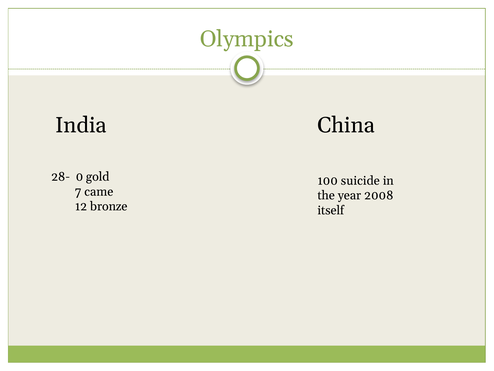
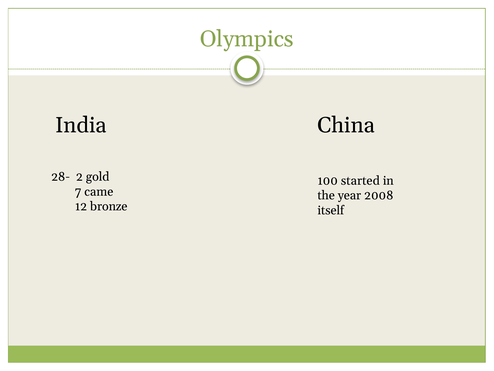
0: 0 -> 2
suicide: suicide -> started
